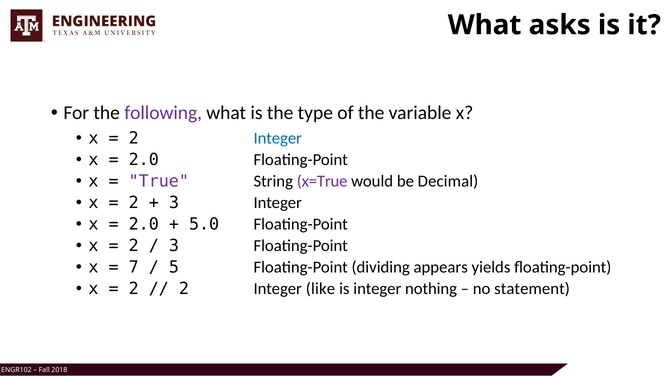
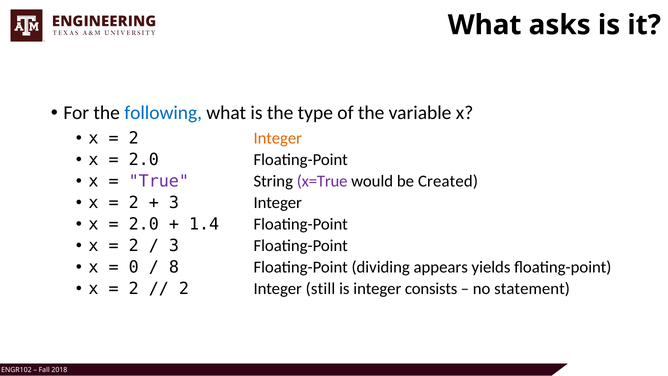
following colour: purple -> blue
Integer at (278, 138) colour: blue -> orange
Decimal: Decimal -> Created
5.0: 5.0 -> 1.4
7: 7 -> 0
5: 5 -> 8
like: like -> still
nothing: nothing -> consists
